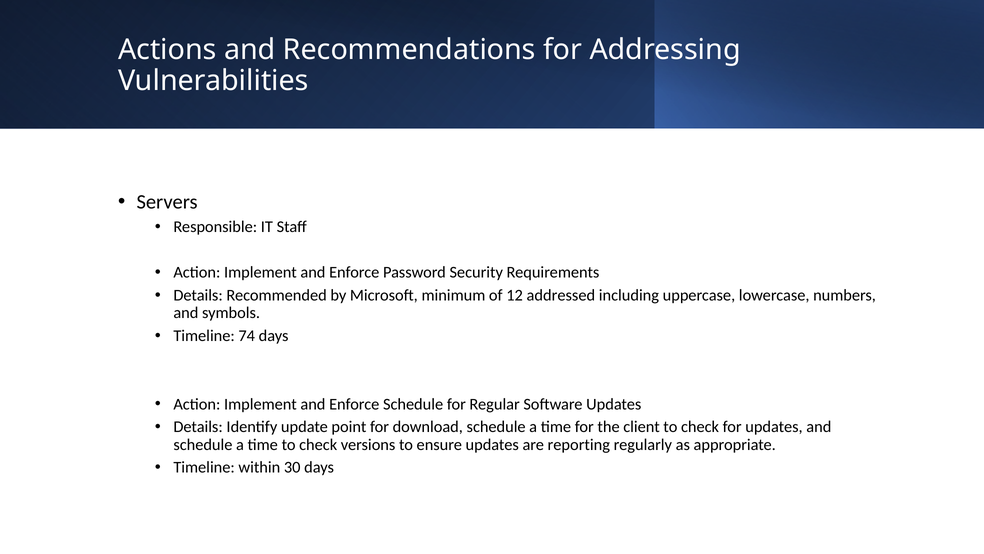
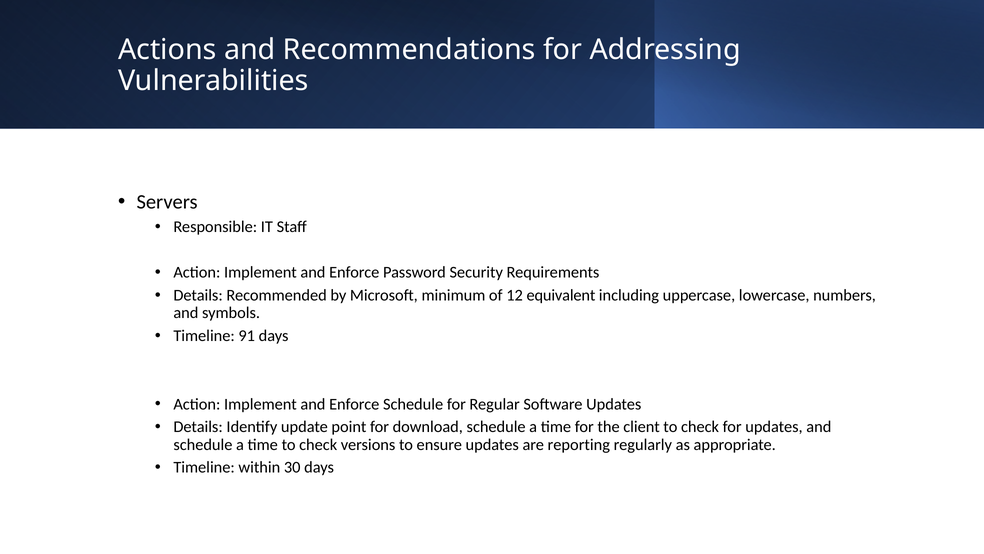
addressed: addressed -> equivalent
74: 74 -> 91
